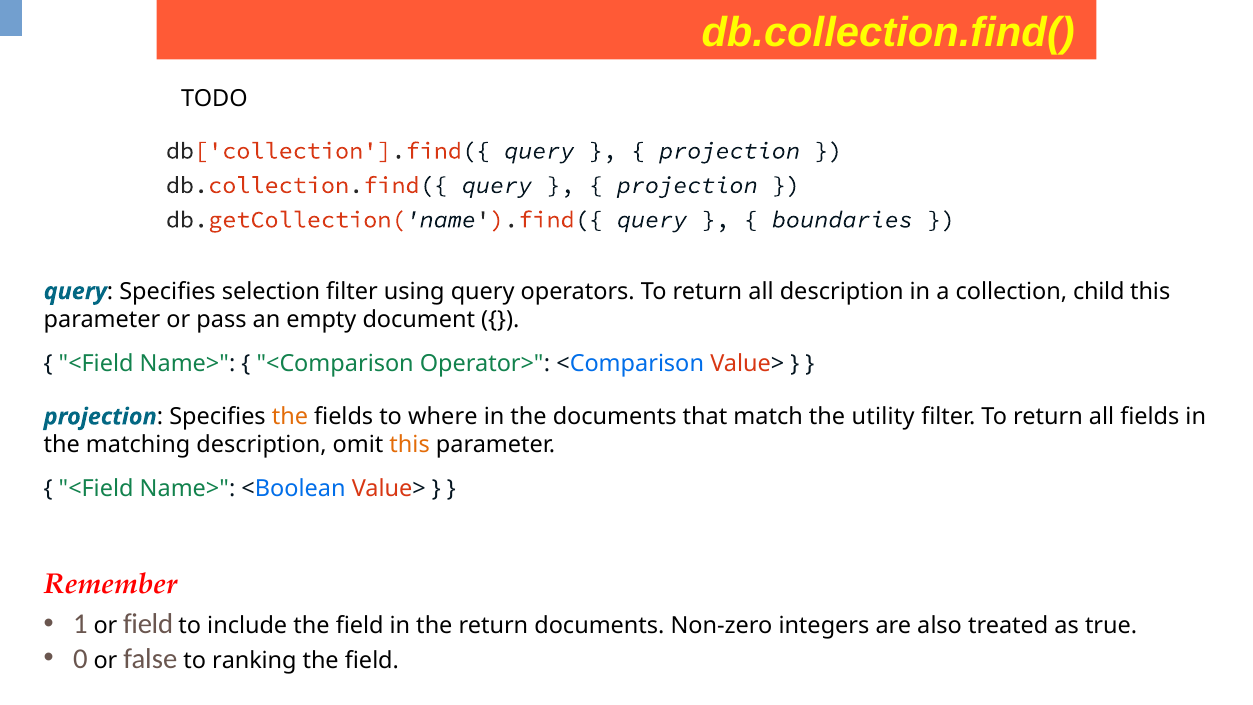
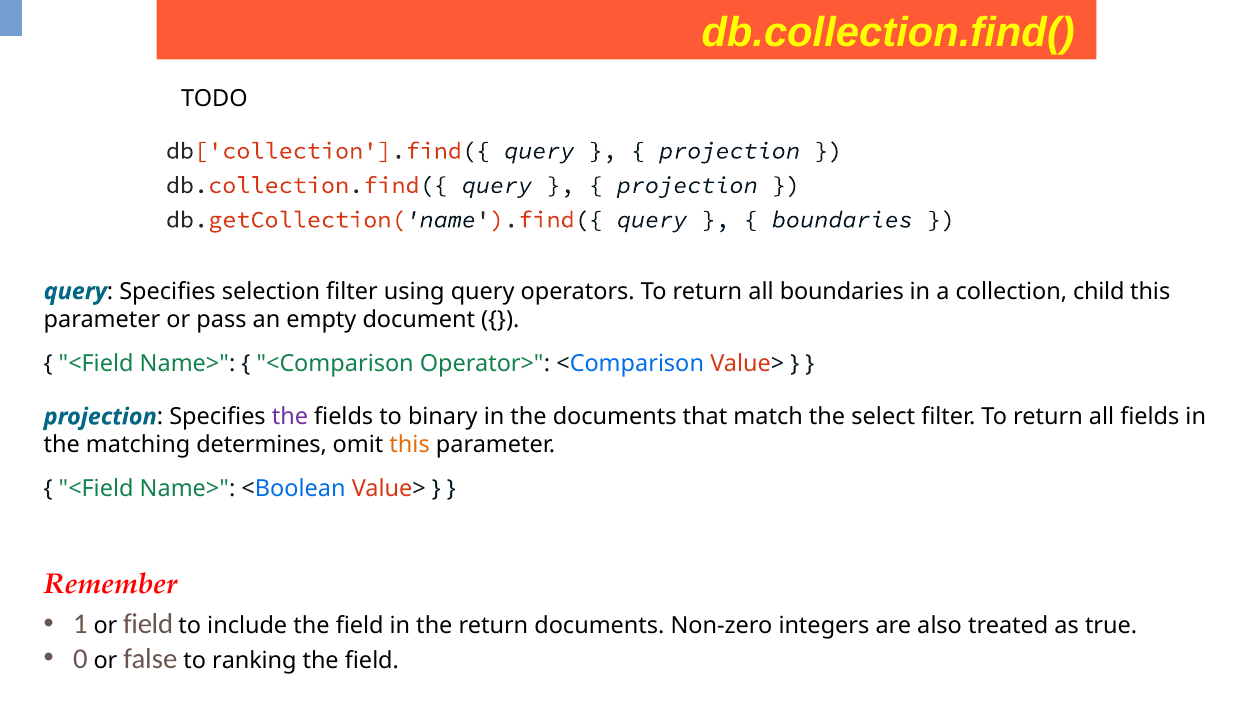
all description: description -> boundaries
the at (290, 417) colour: orange -> purple
where: where -> binary
utility: utility -> select
matching description: description -> determines
